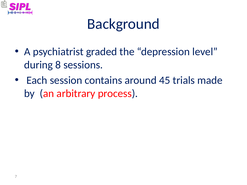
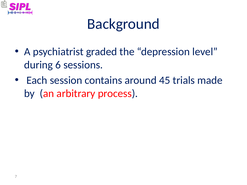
8: 8 -> 6
